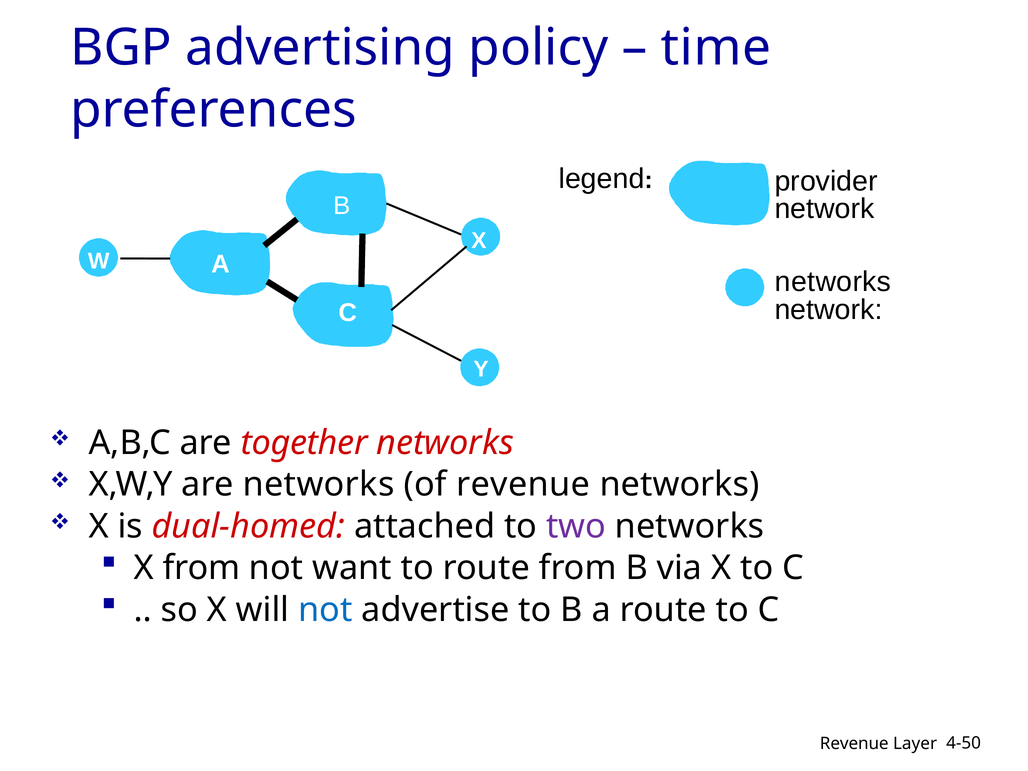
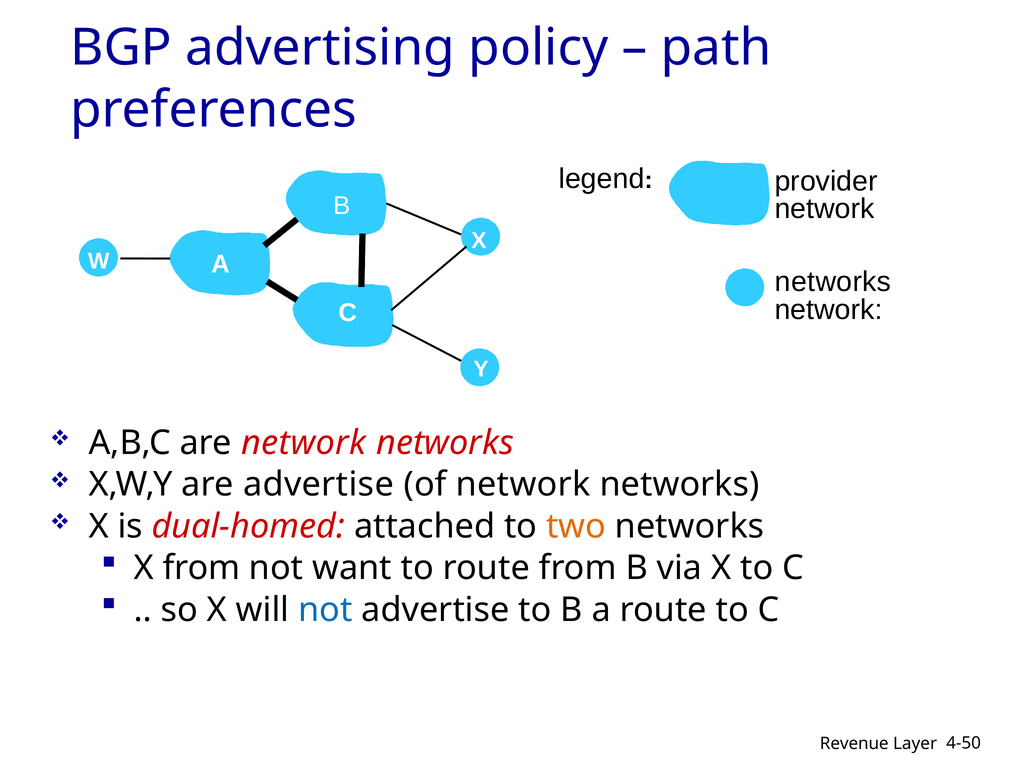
time: time -> path
are together: together -> network
are networks: networks -> advertise
of revenue: revenue -> network
two colour: purple -> orange
